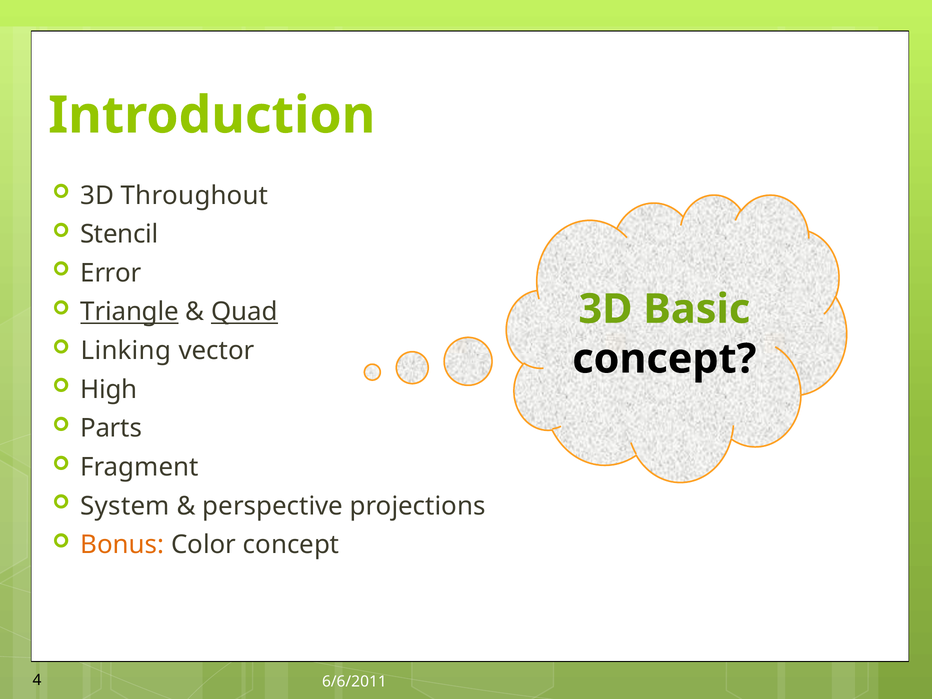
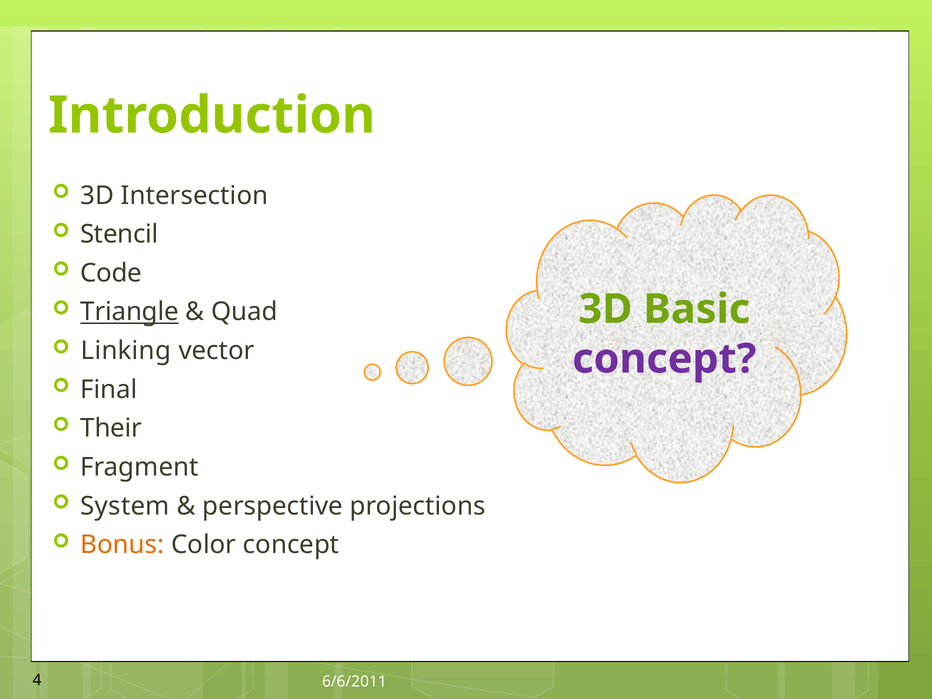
Throughout: Throughout -> Intersection
Error: Error -> Code
Quad underline: present -> none
concept at (664, 359) colour: black -> purple
High: High -> Final
Parts: Parts -> Their
